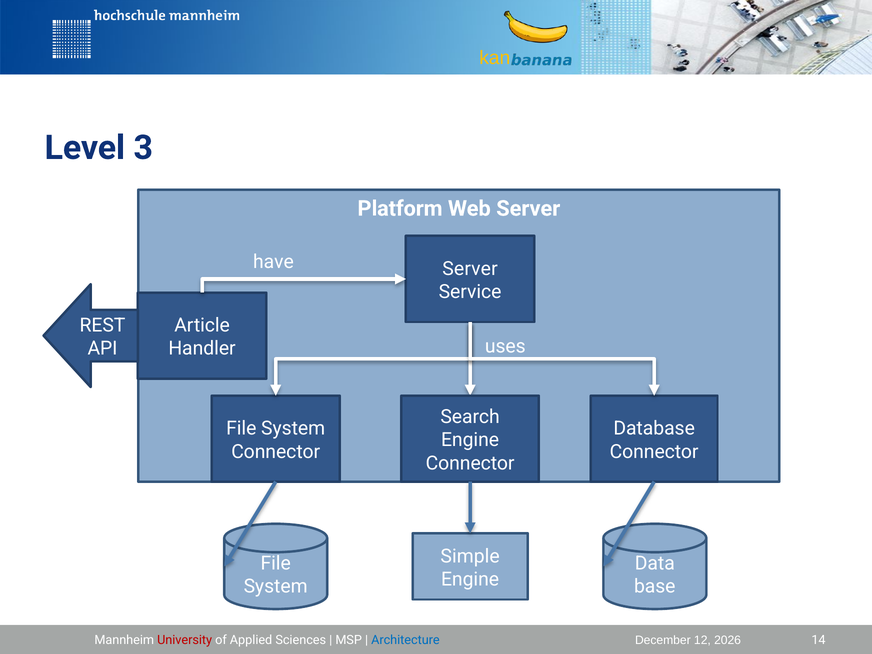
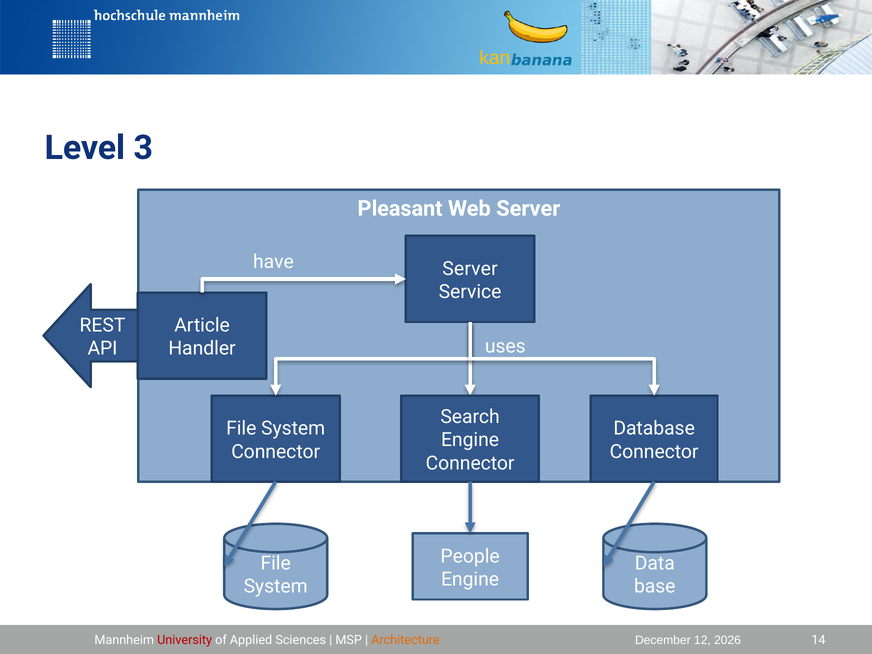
Platform: Platform -> Pleasant
Simple: Simple -> People
Architecture colour: blue -> orange
